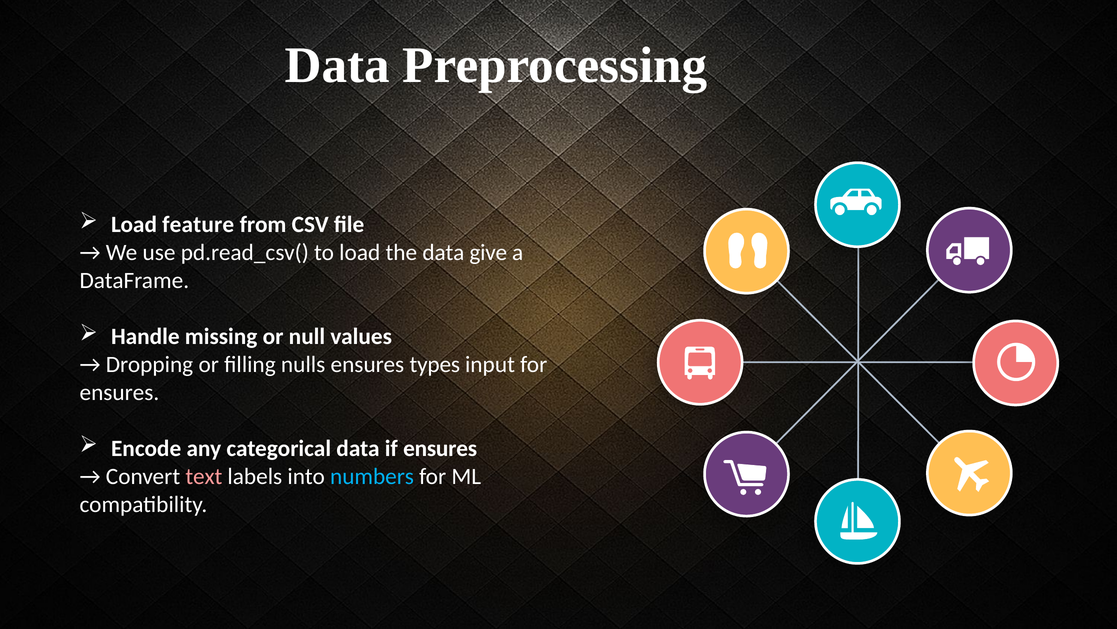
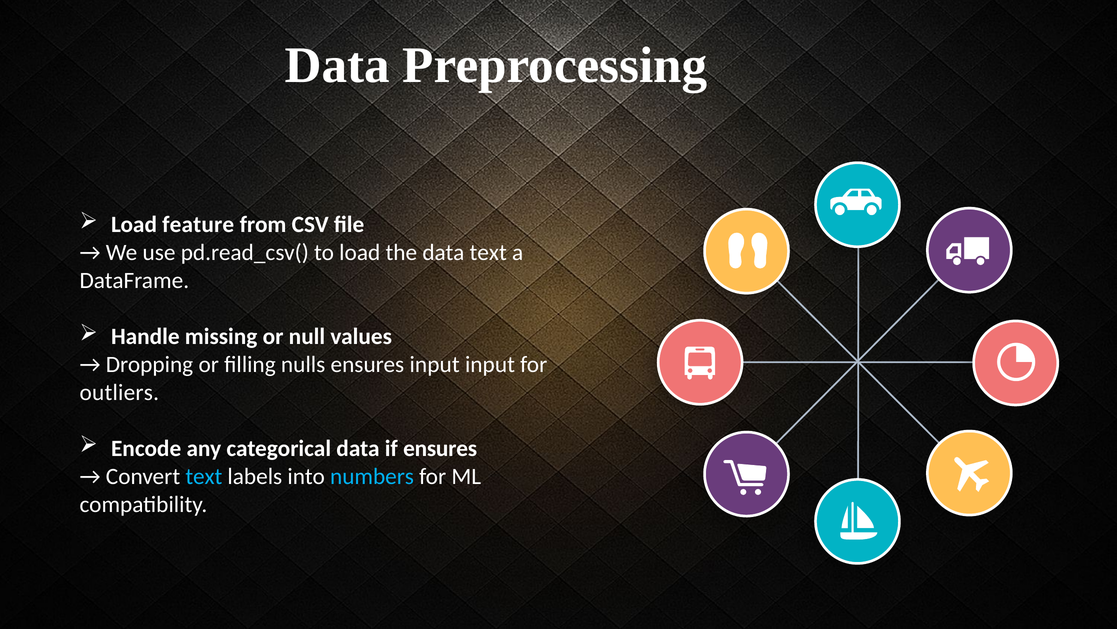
data give: give -> text
ensures types: types -> input
ensures at (119, 392): ensures -> outliers
text at (204, 476) colour: pink -> light blue
